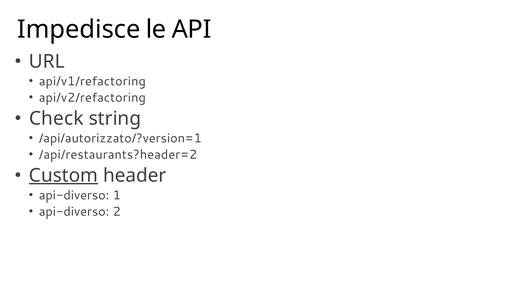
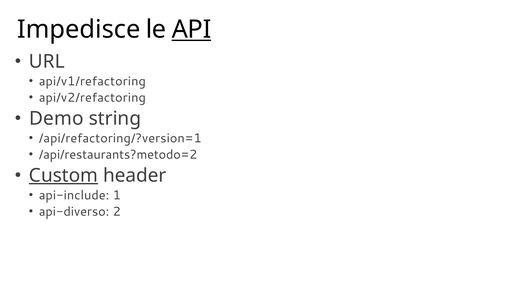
API underline: none -> present
Check: Check -> Demo
/api/autorizzato/?version=1: /api/autorizzato/?version=1 -> /api/refactoring/?version=1
/api/restaurants?header=2: /api/restaurants?header=2 -> /api/restaurants?metodo=2
api-diverso at (74, 195): api-diverso -> api-include
